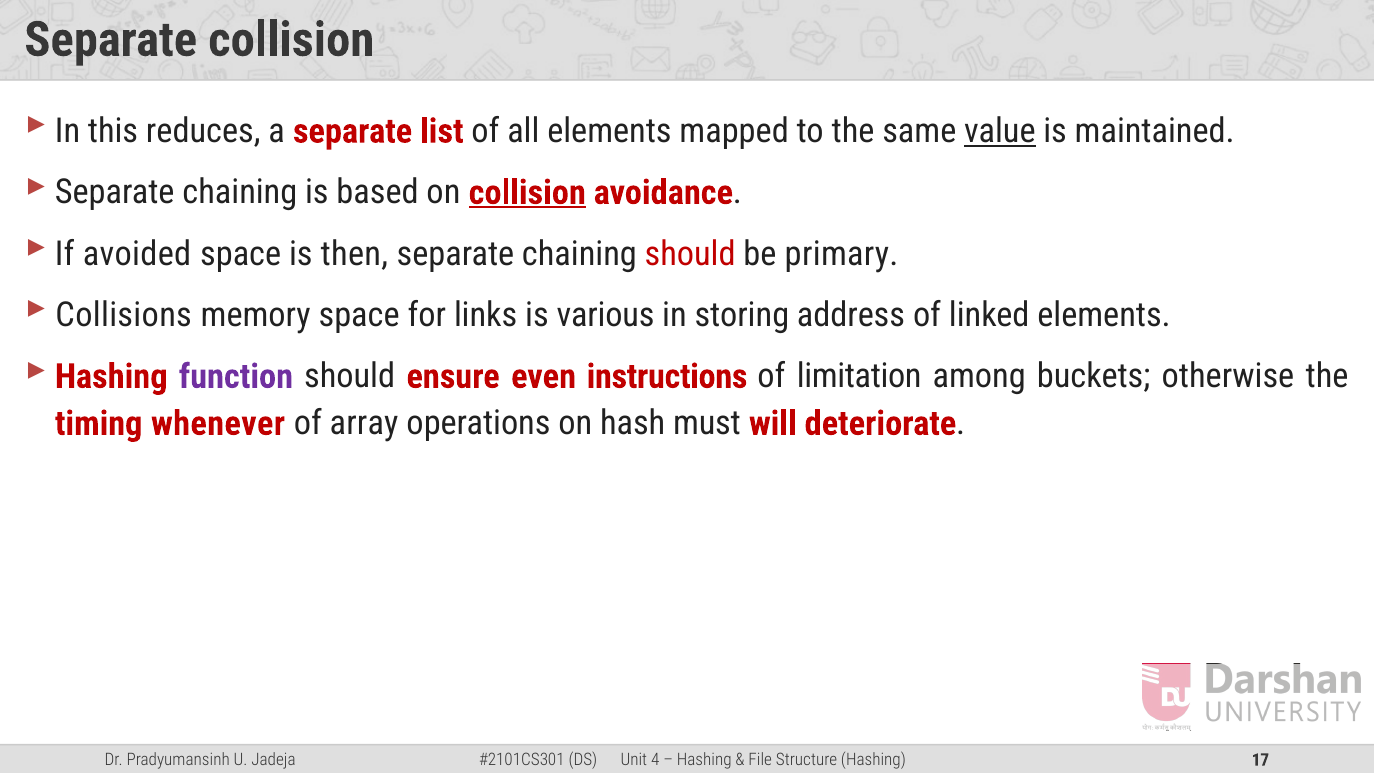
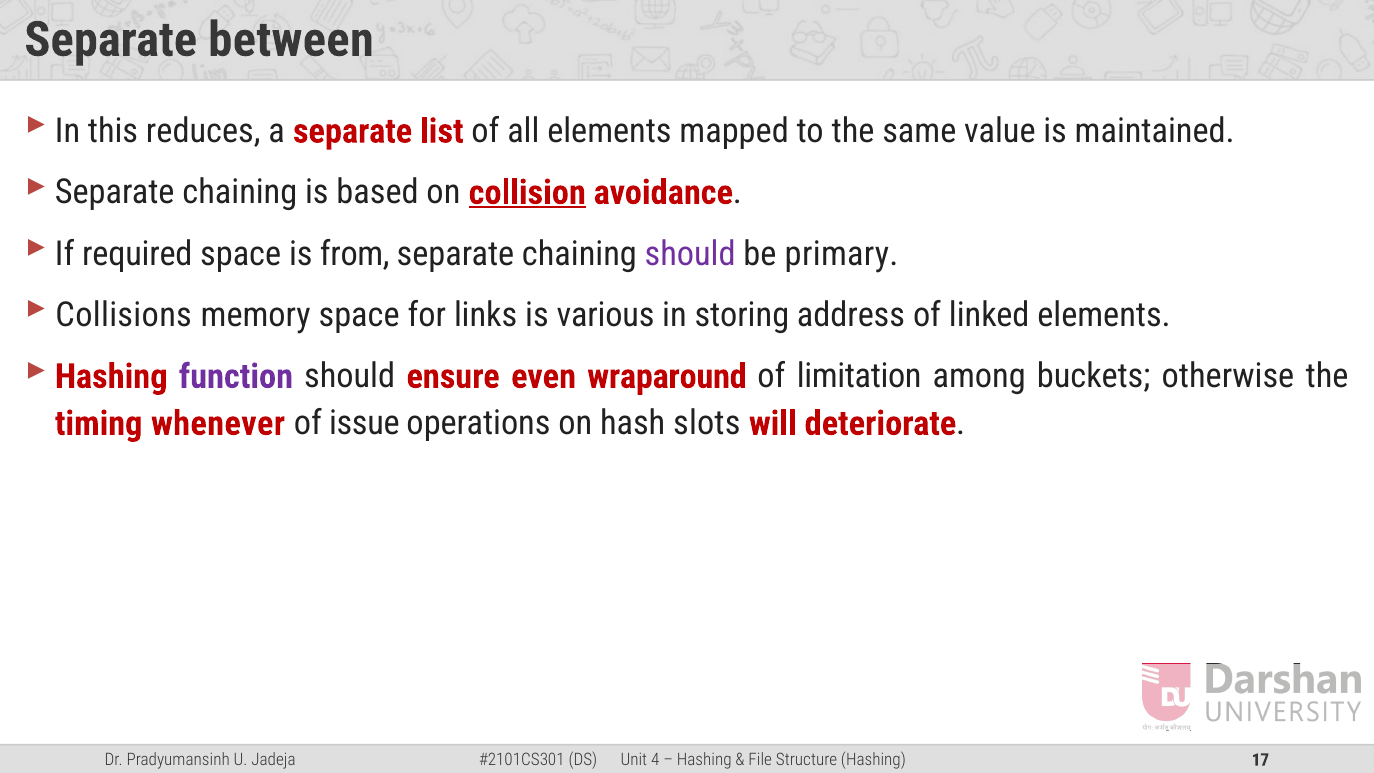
Separate collision: collision -> between
value underline: present -> none
avoided: avoided -> required
then: then -> from
should at (690, 254) colour: red -> purple
instructions: instructions -> wraparound
array: array -> issue
must: must -> slots
